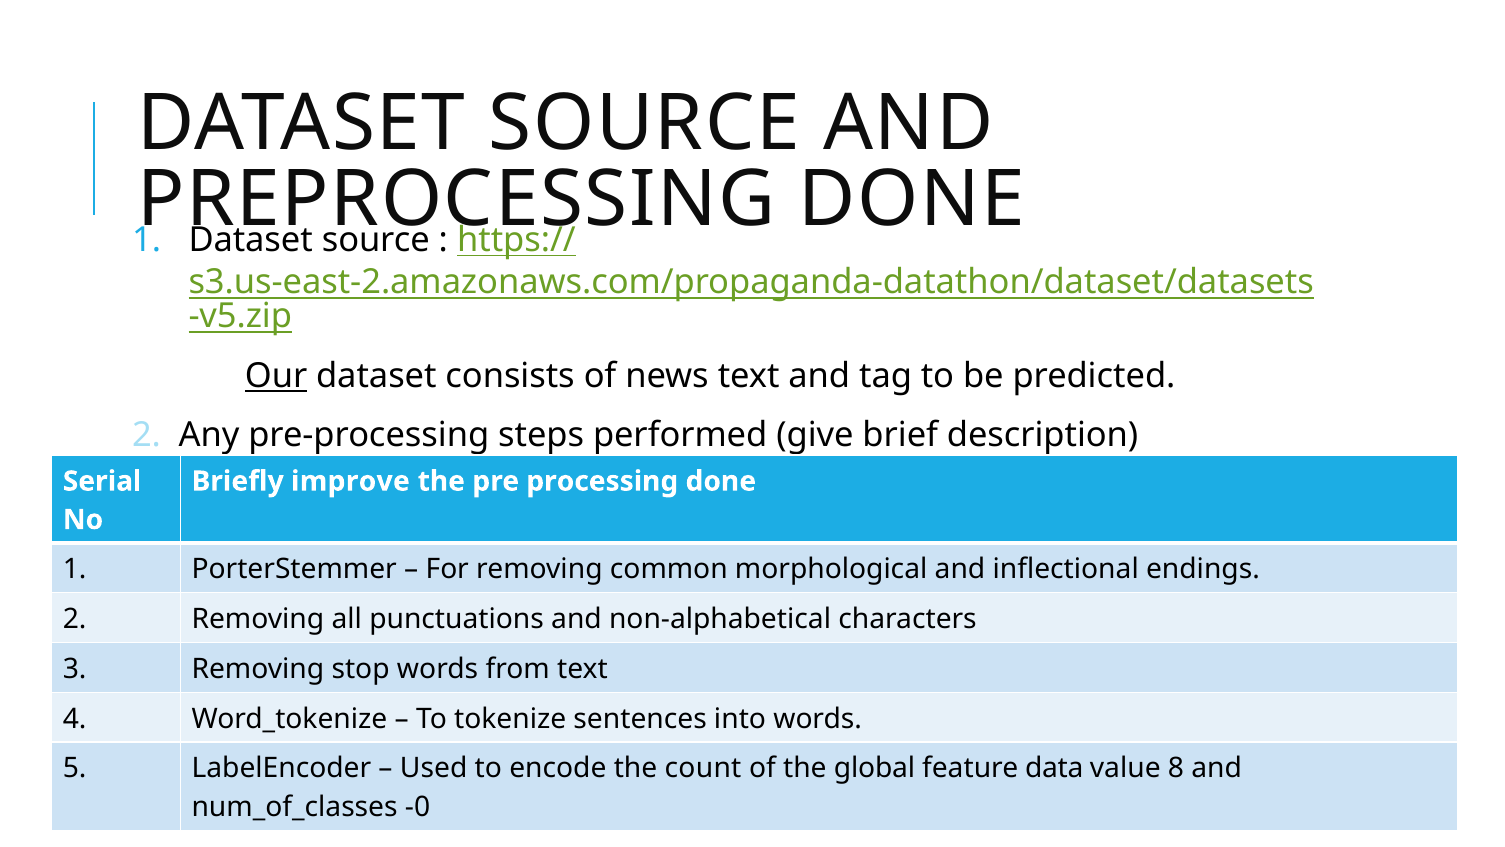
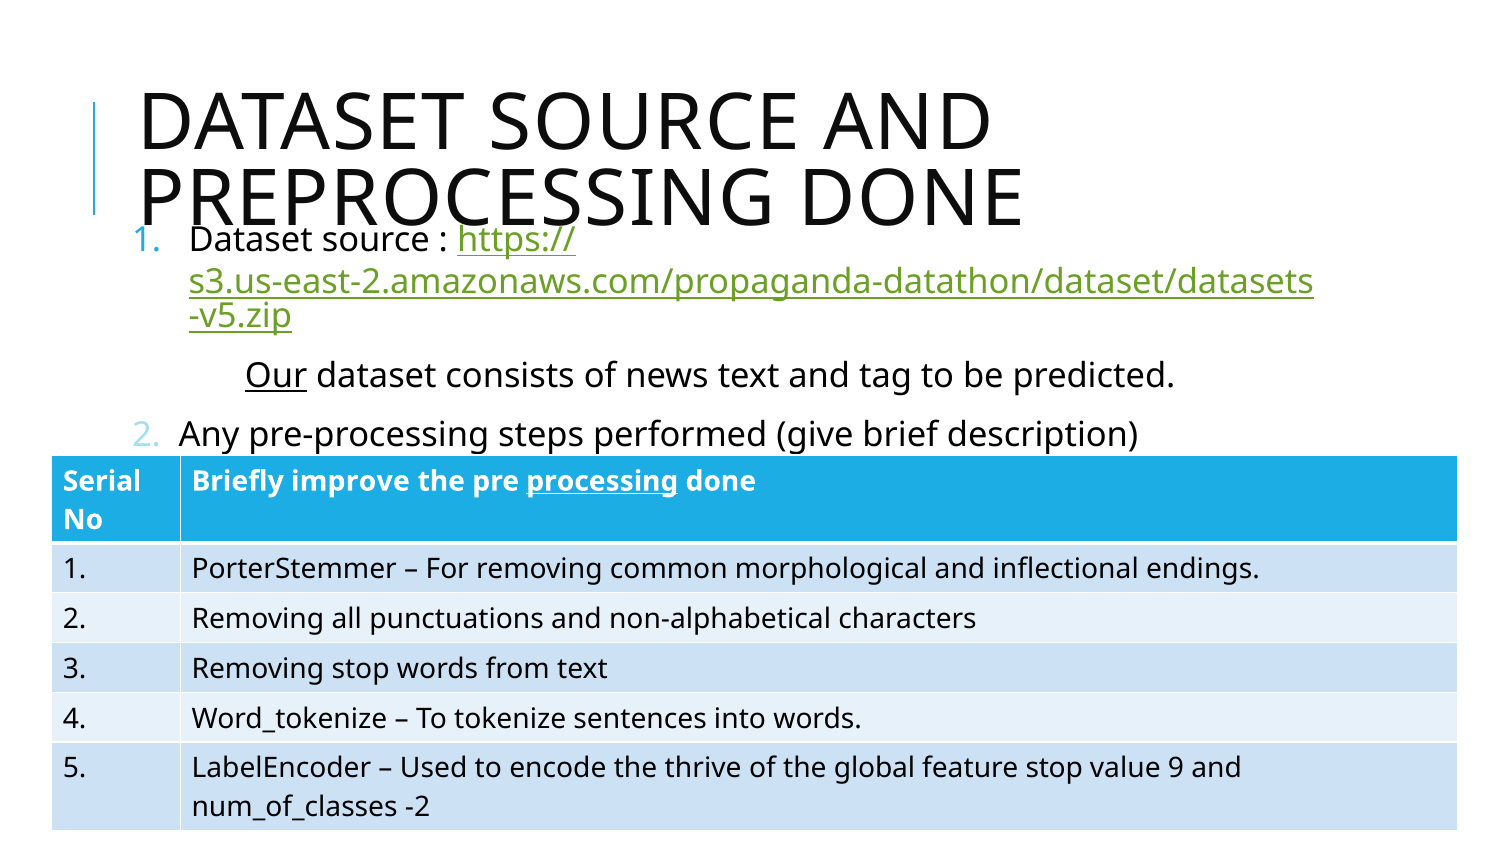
processing underline: none -> present
count: count -> thrive
feature data: data -> stop
8: 8 -> 9
-0: -0 -> -2
